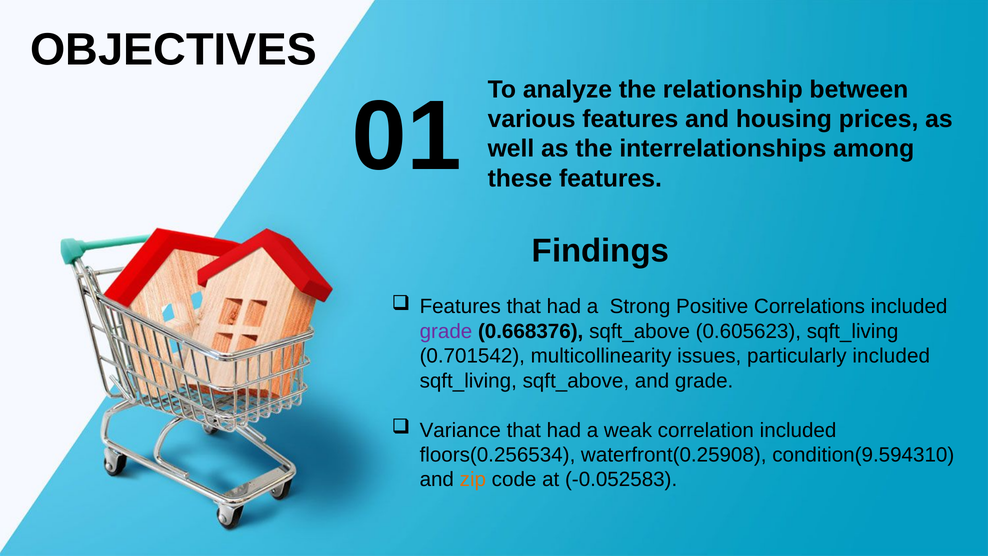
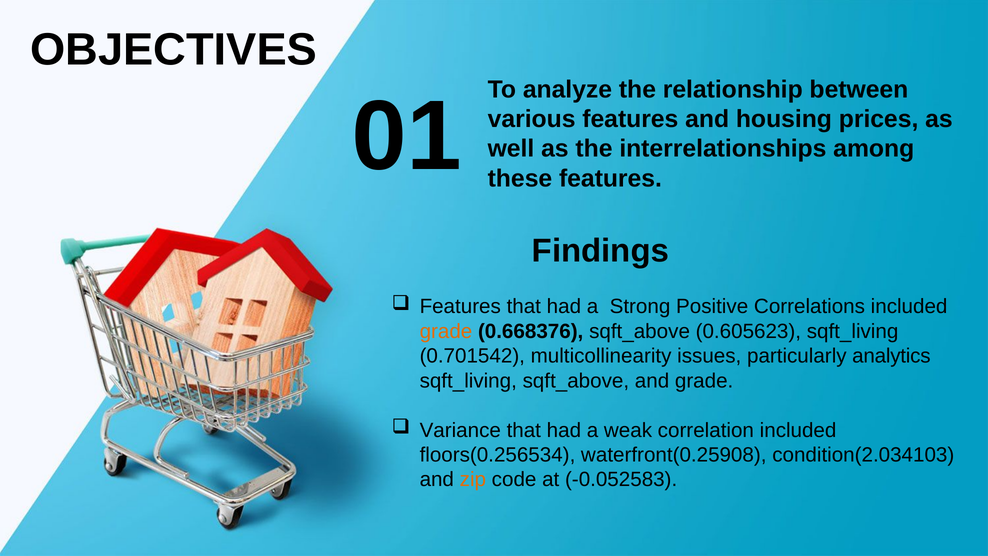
grade at (446, 331) colour: purple -> orange
particularly included: included -> analytics
condition(9.594310: condition(9.594310 -> condition(2.034103
